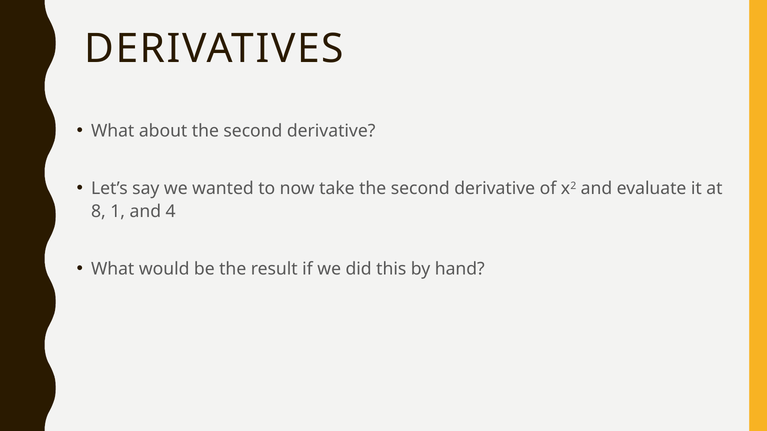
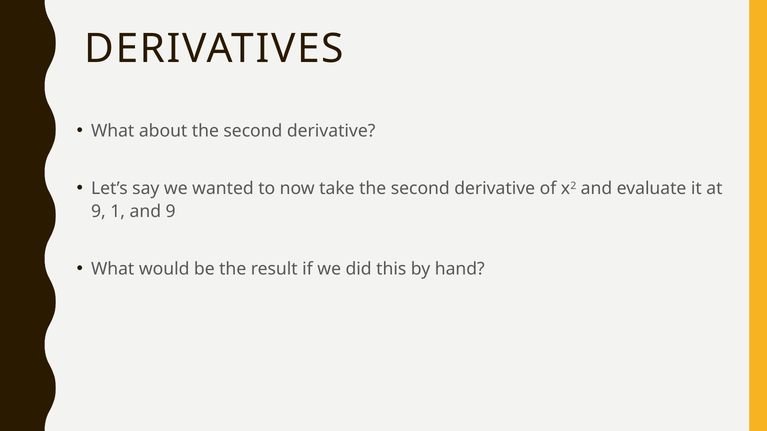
8 at (98, 212): 8 -> 9
and 4: 4 -> 9
